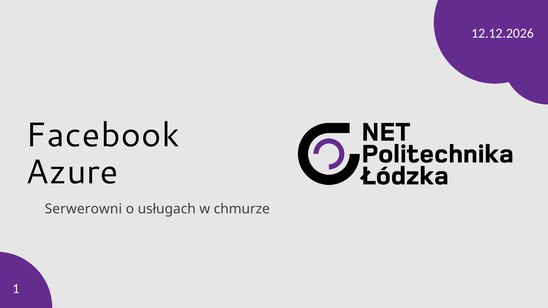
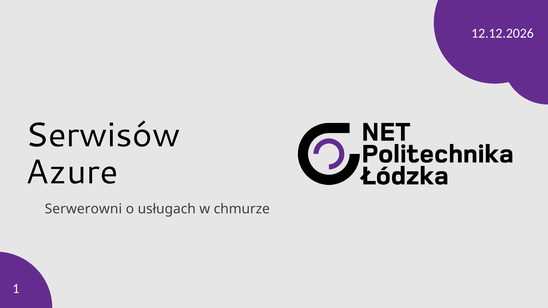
Facebook: Facebook -> Serwisów
